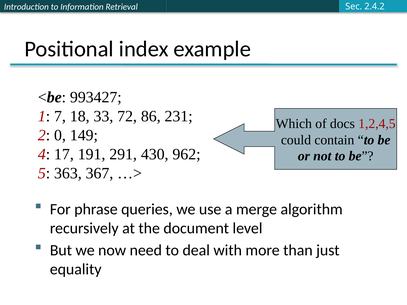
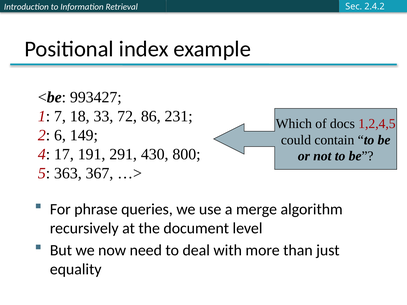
0: 0 -> 6
962: 962 -> 800
